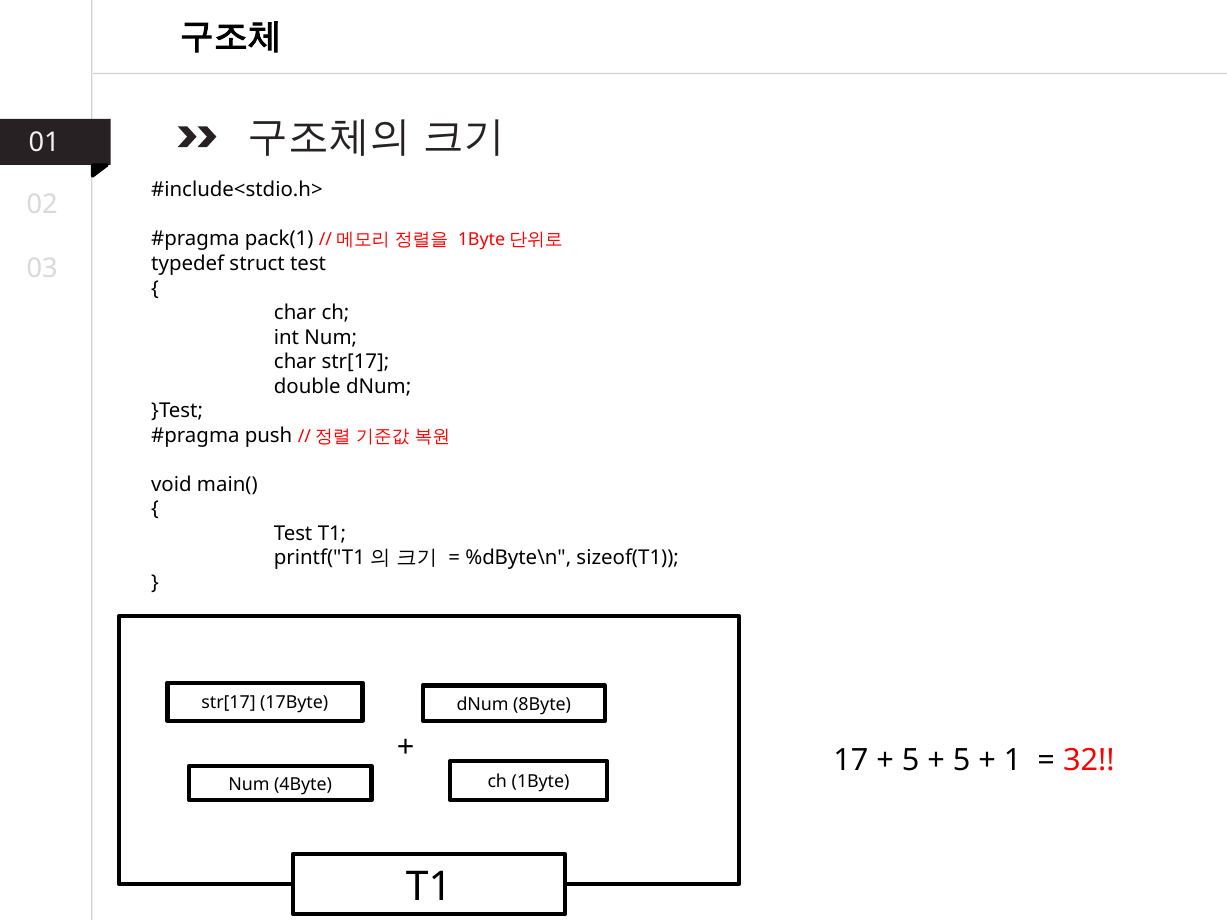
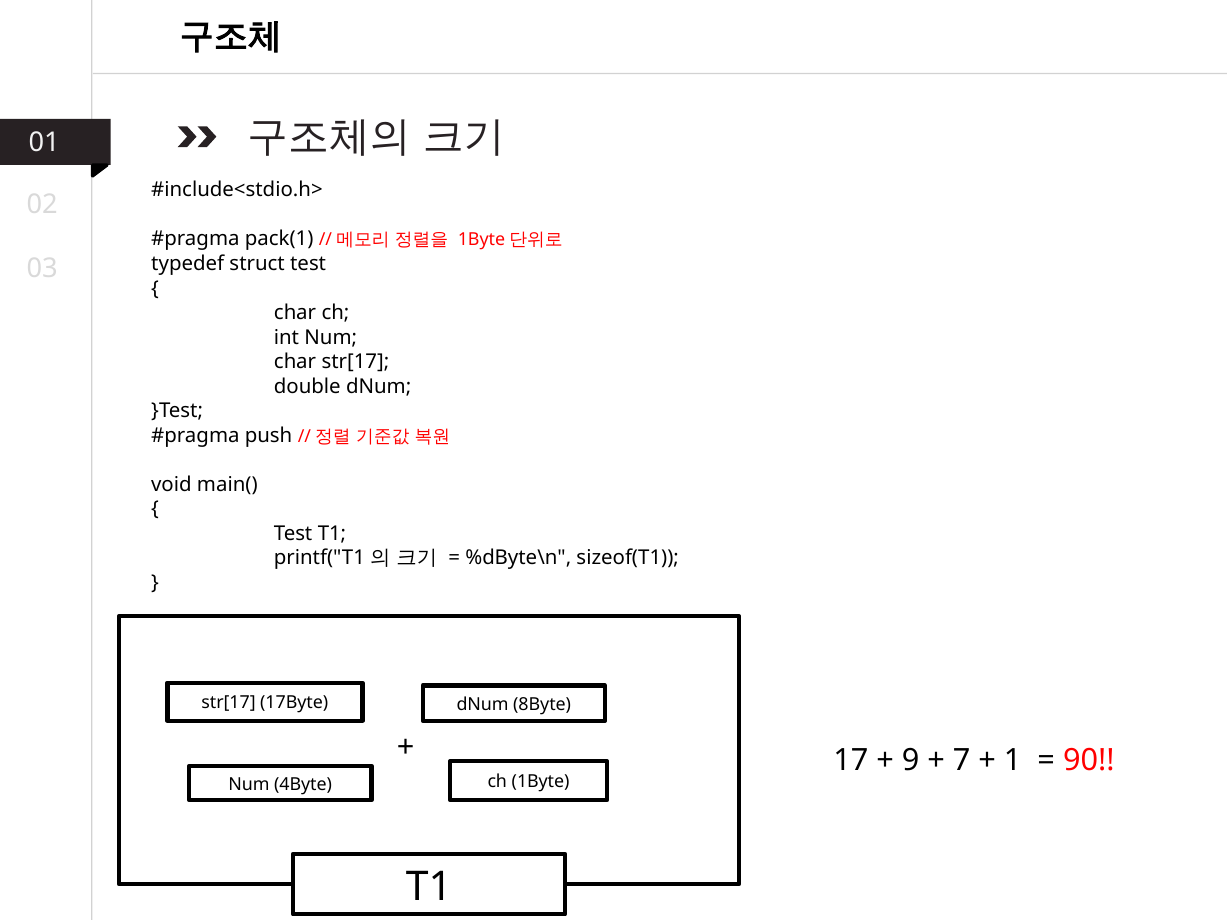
5 at (911, 760): 5 -> 9
5 at (962, 760): 5 -> 7
32: 32 -> 90
